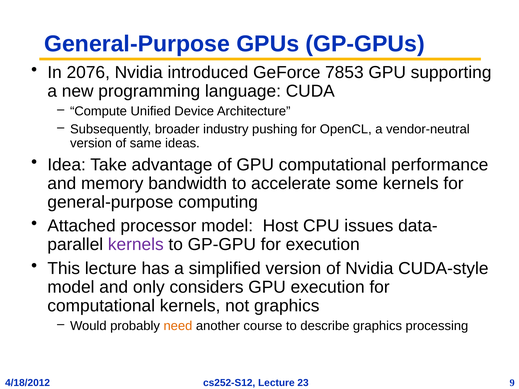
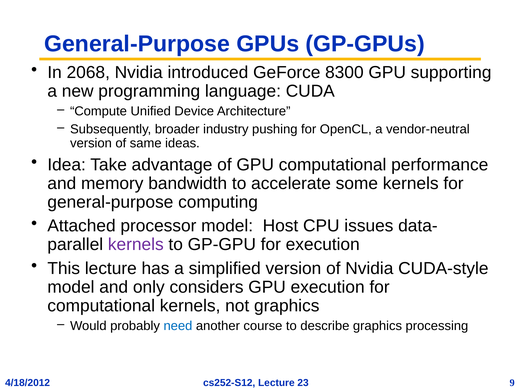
2076: 2076 -> 2068
7853: 7853 -> 8300
need colour: orange -> blue
